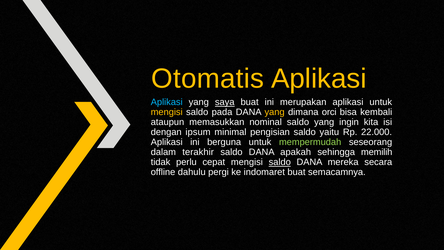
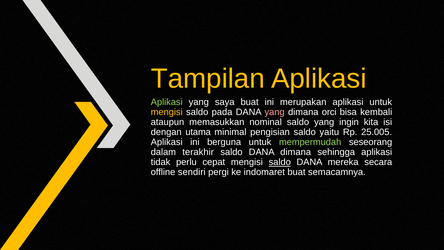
Otomatis: Otomatis -> Tampilan
Aplikasi at (167, 102) colour: light blue -> light green
saya underline: present -> none
yang at (275, 112) colour: yellow -> pink
ipsum: ipsum -> utama
22.000: 22.000 -> 25.005
DANA apakah: apakah -> dimana
sehingga memilih: memilih -> aplikasi
dahulu: dahulu -> sendiri
